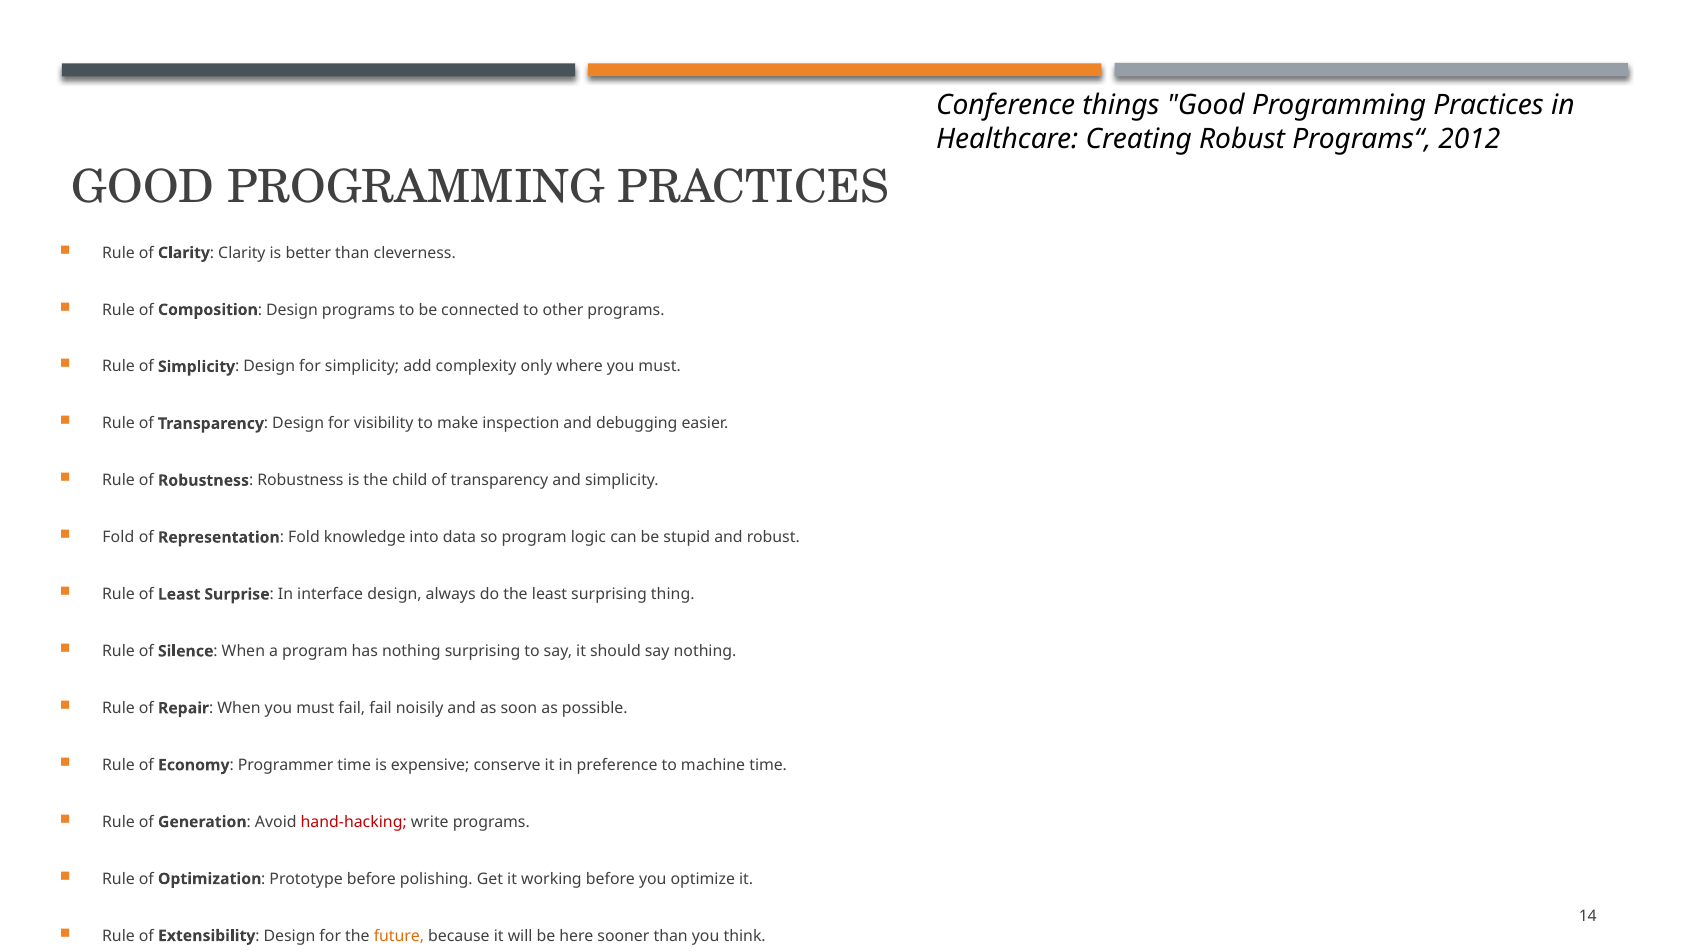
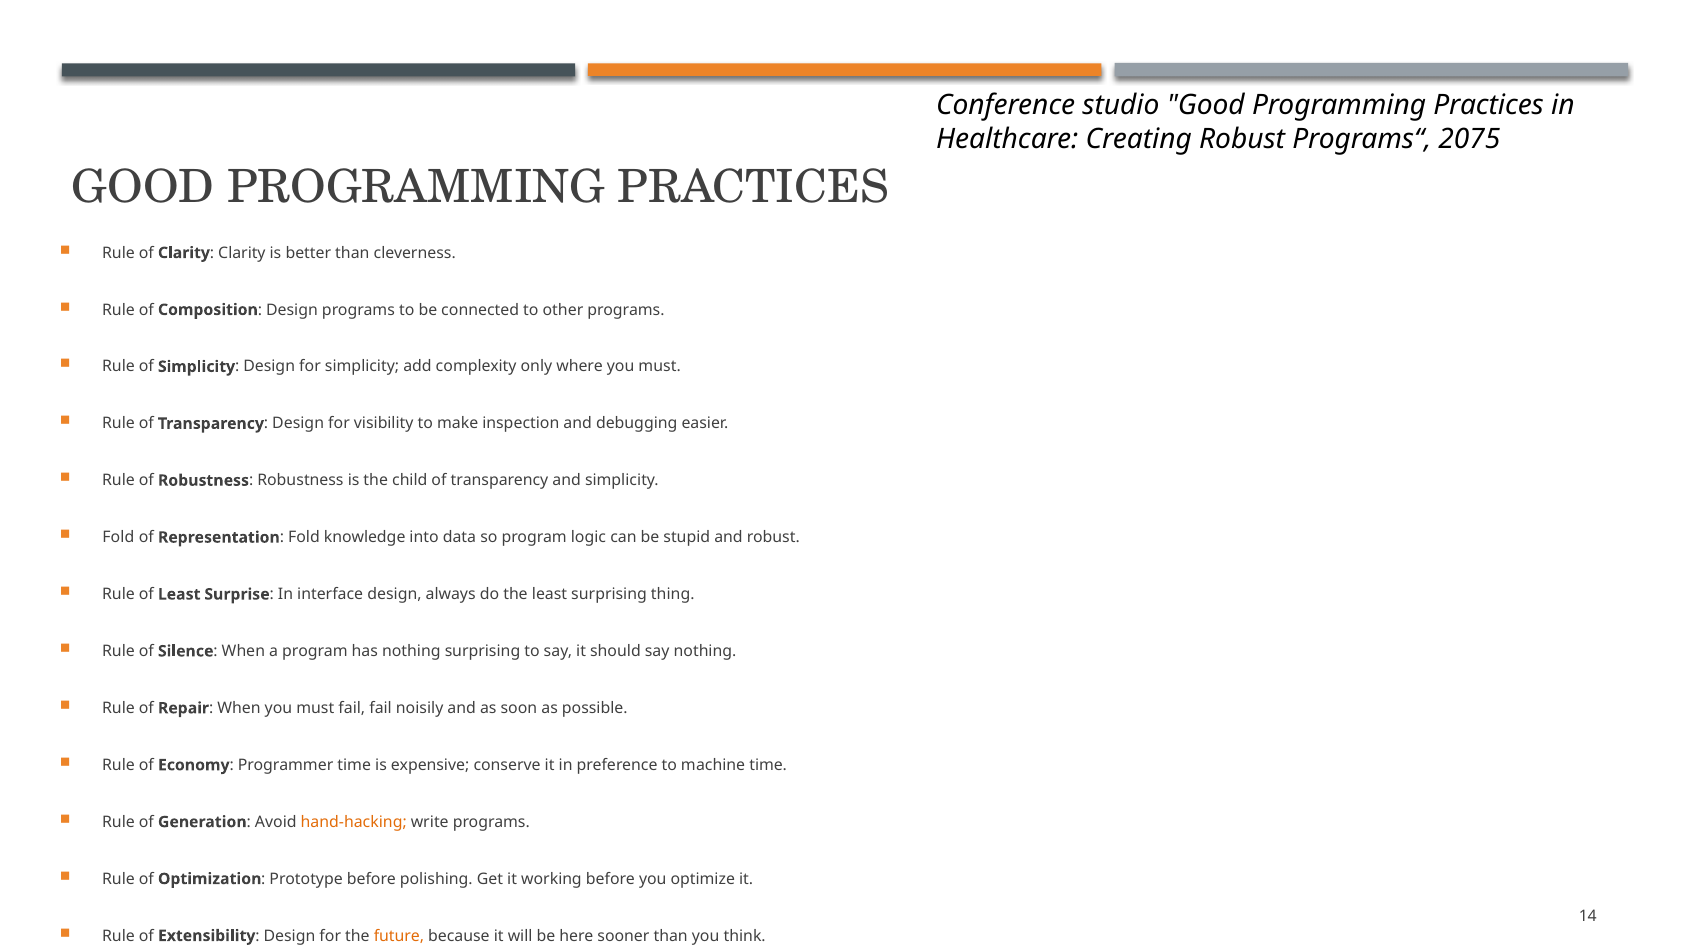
things: things -> studio
2012: 2012 -> 2075
hand-hacking colour: red -> orange
